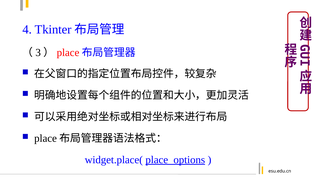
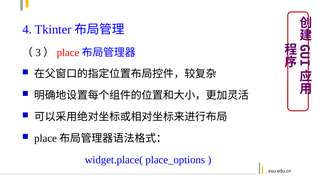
place_options underline: present -> none
